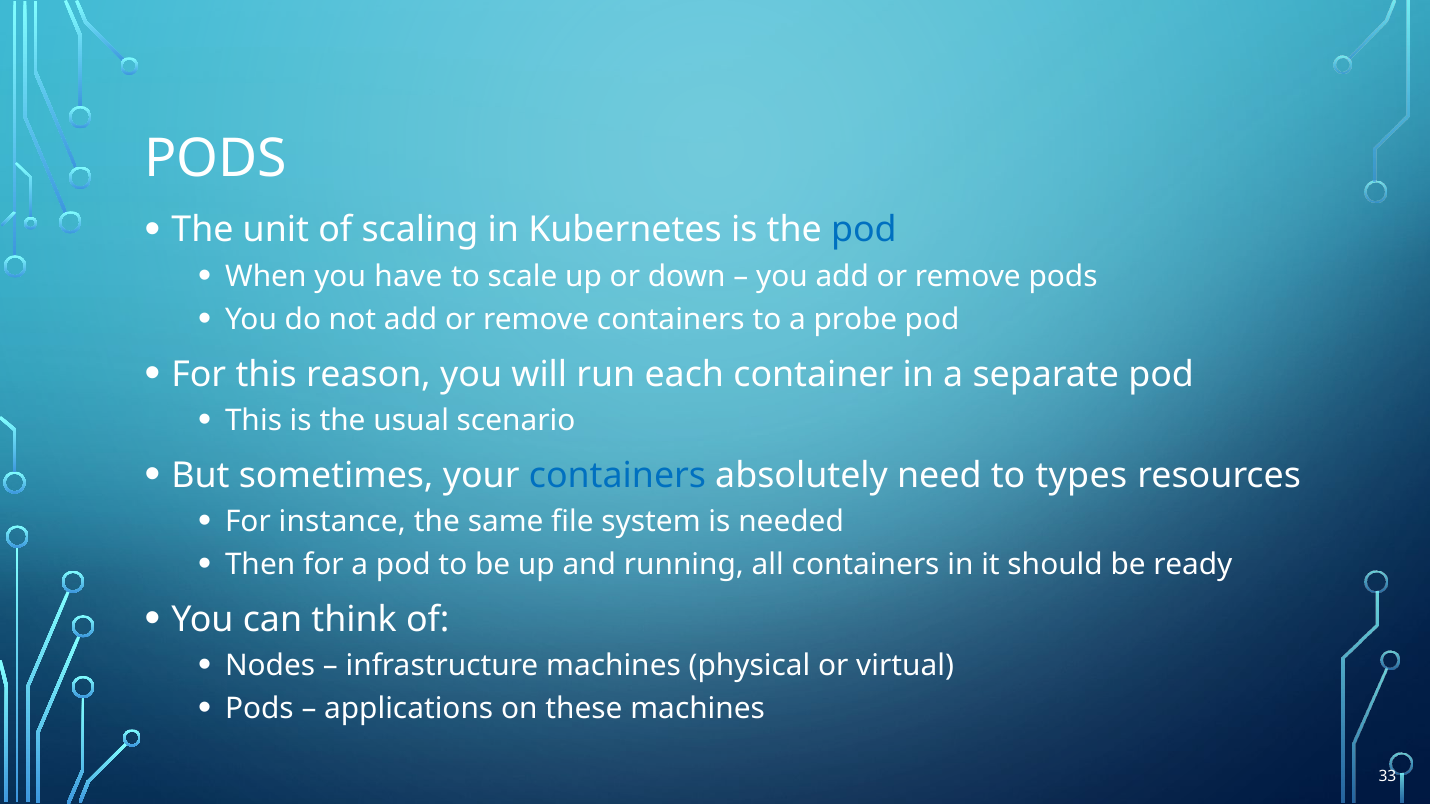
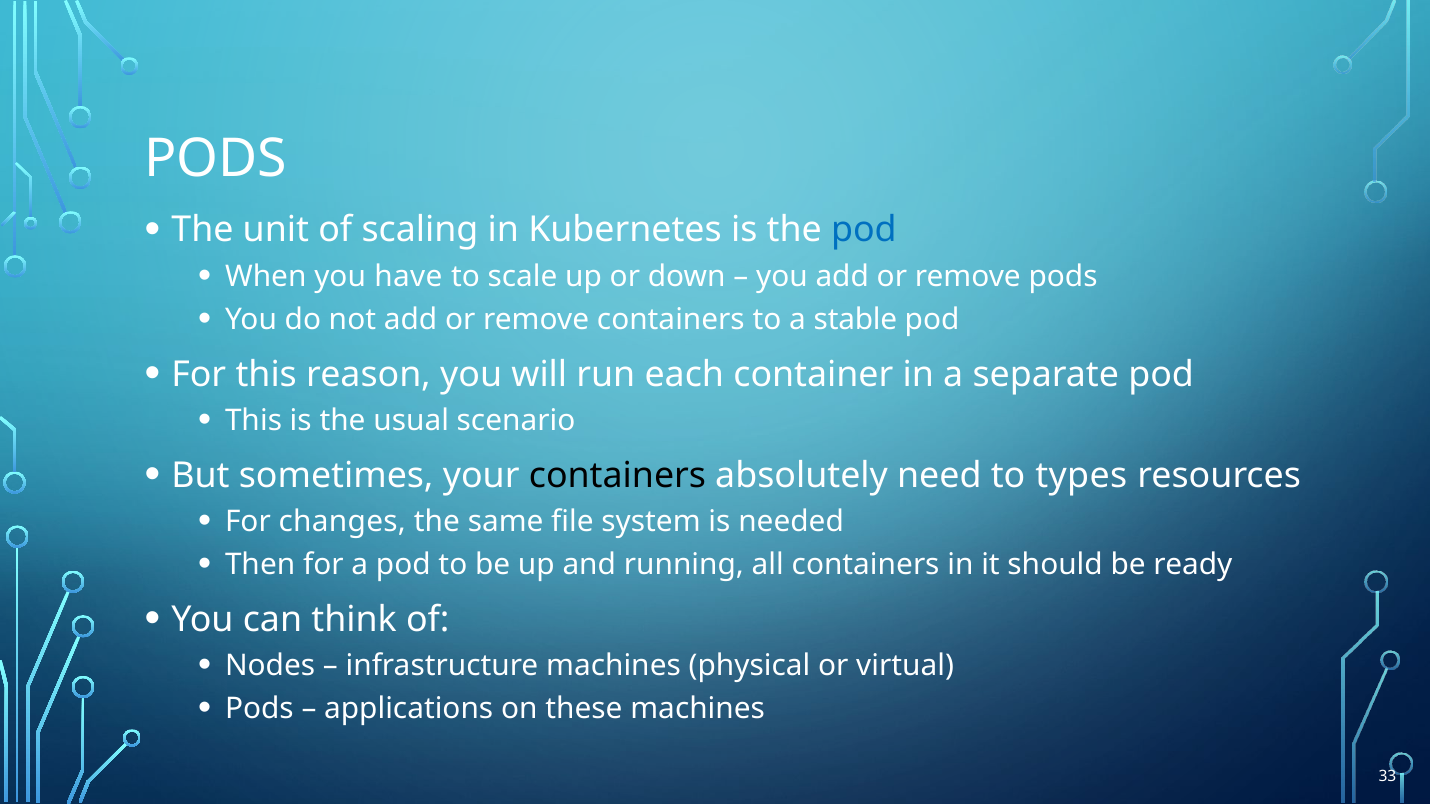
probe: probe -> stable
containers at (617, 476) colour: blue -> black
instance: instance -> changes
